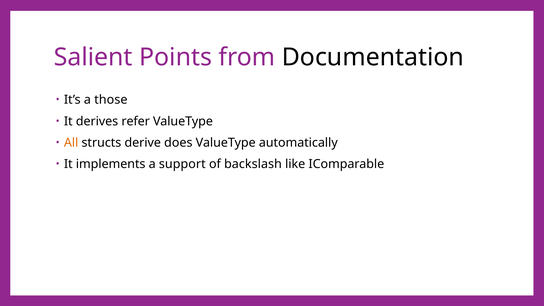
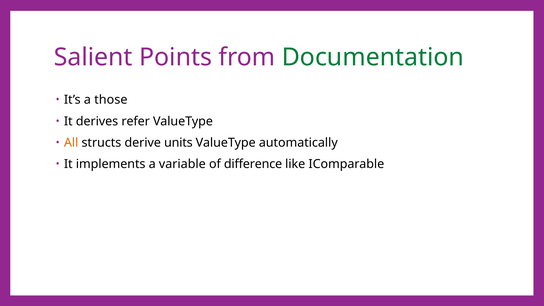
Documentation colour: black -> green
does: does -> units
support: support -> variable
backslash: backslash -> difference
